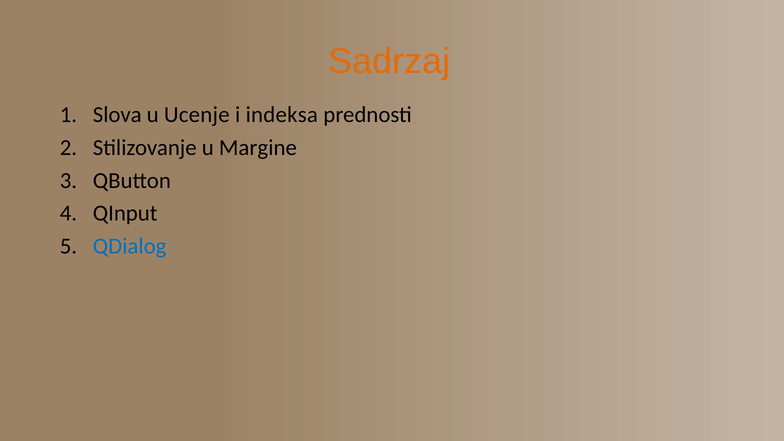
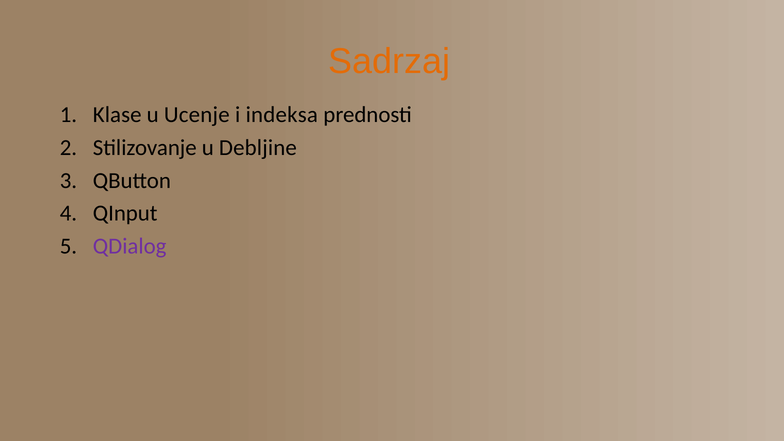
Slova: Slova -> Klase
Margine: Margine -> Debljine
QDialog colour: blue -> purple
